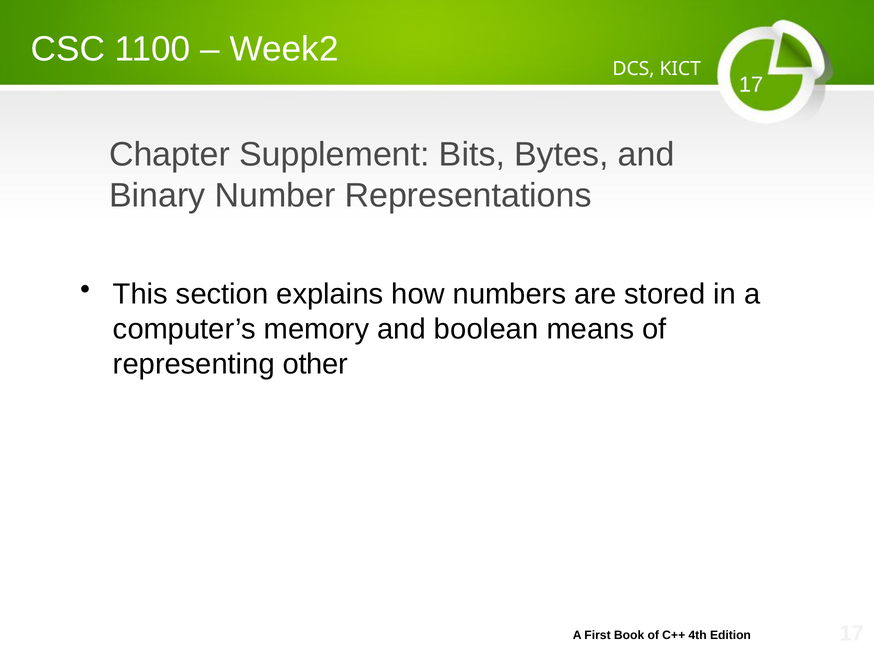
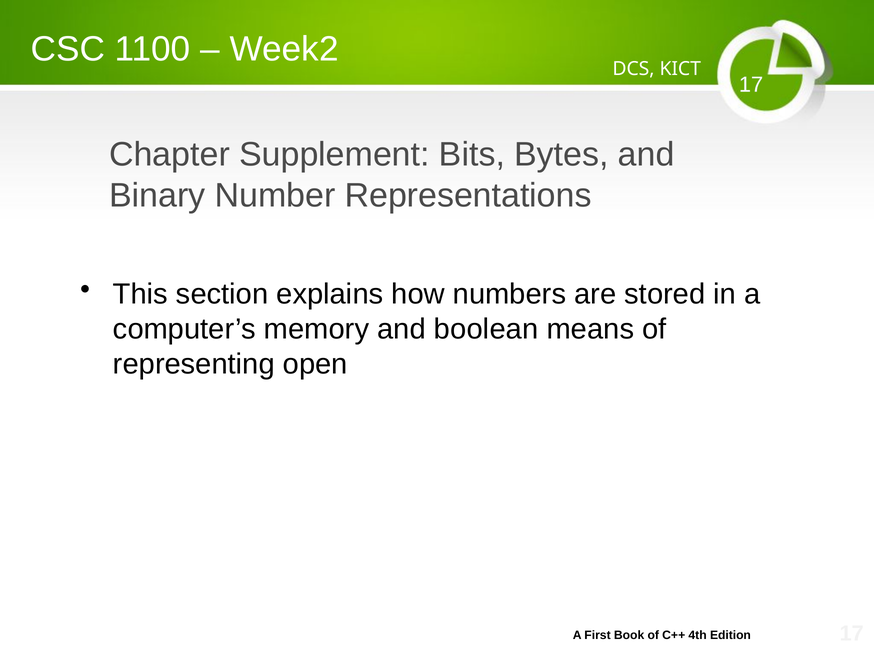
other: other -> open
